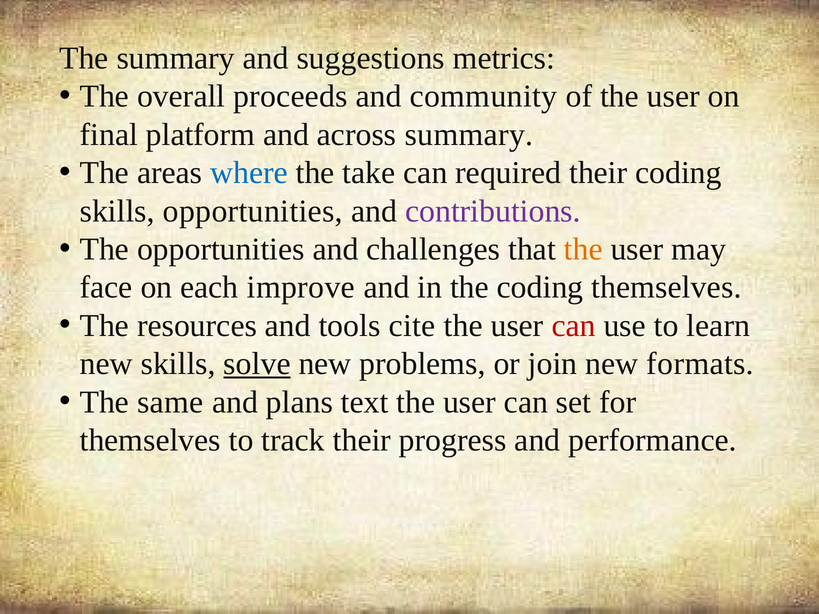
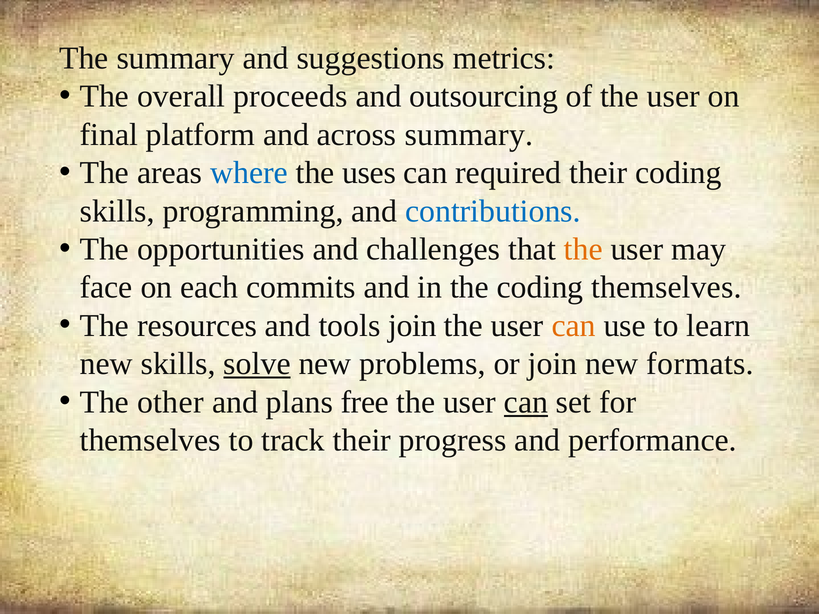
community: community -> outsourcing
take: take -> uses
skills opportunities: opportunities -> programming
contributions colour: purple -> blue
improve: improve -> commits
tools cite: cite -> join
can at (574, 326) colour: red -> orange
same: same -> other
text: text -> free
can at (526, 402) underline: none -> present
